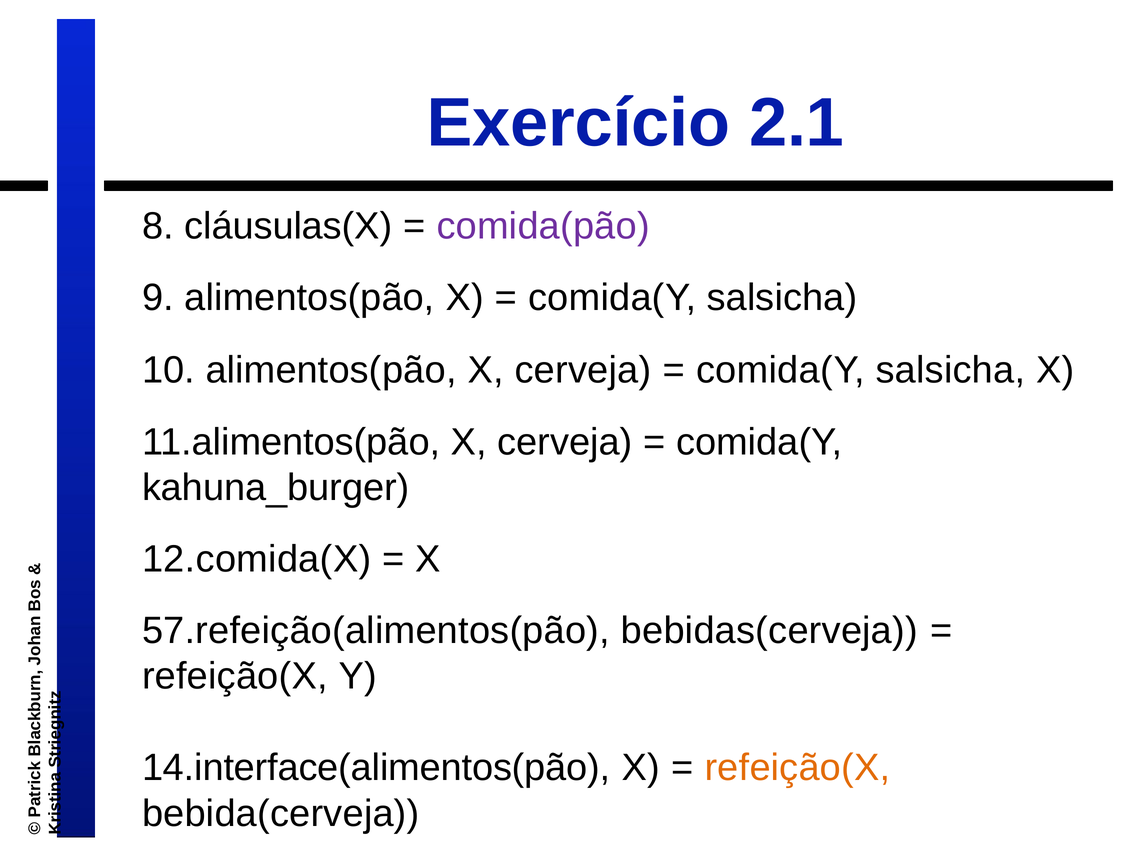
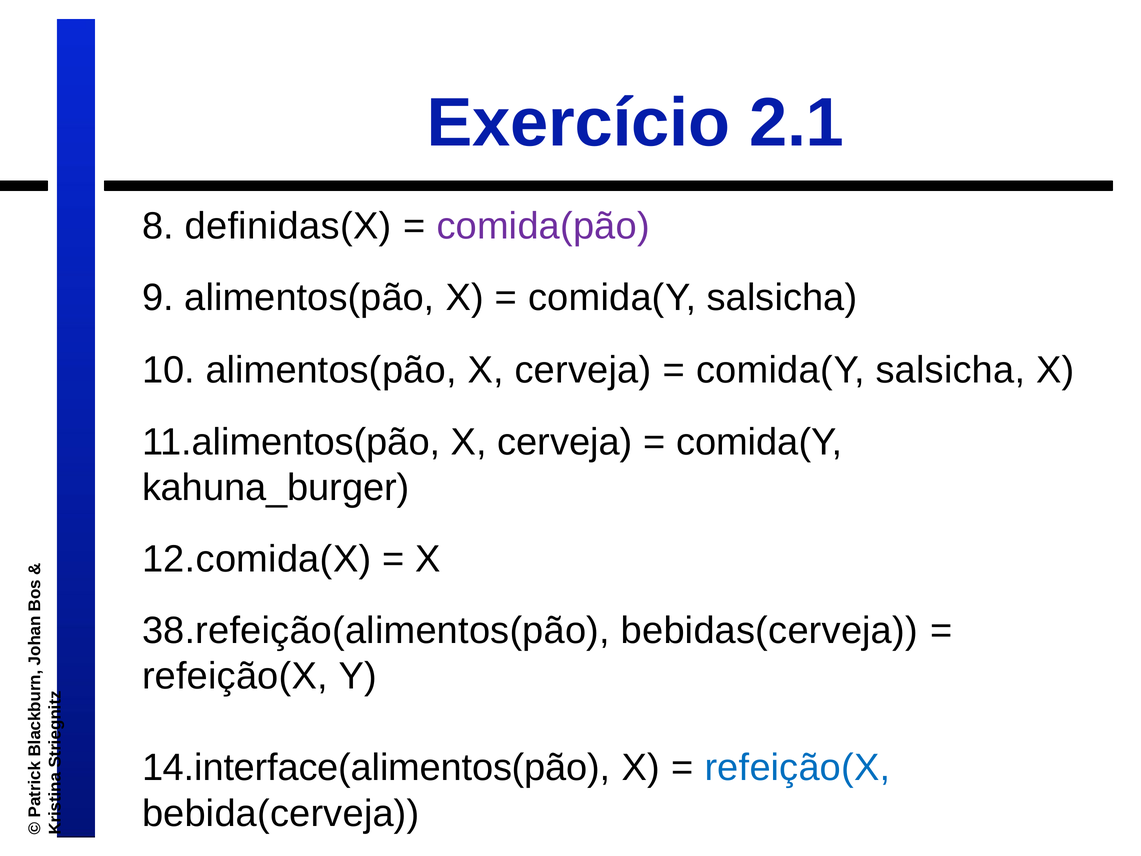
cláusulas(X: cláusulas(X -> definidas(X
57.refeição(alimentos(pão: 57.refeição(alimentos(pão -> 38.refeição(alimentos(pão
refeição(X at (797, 768) colour: orange -> blue
